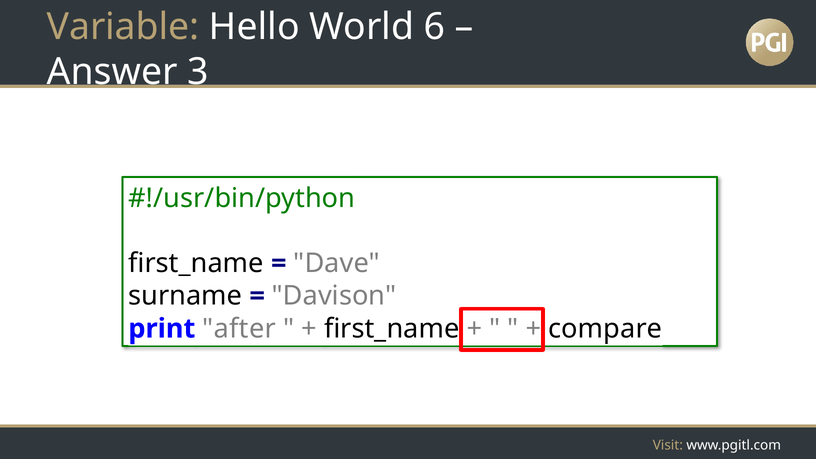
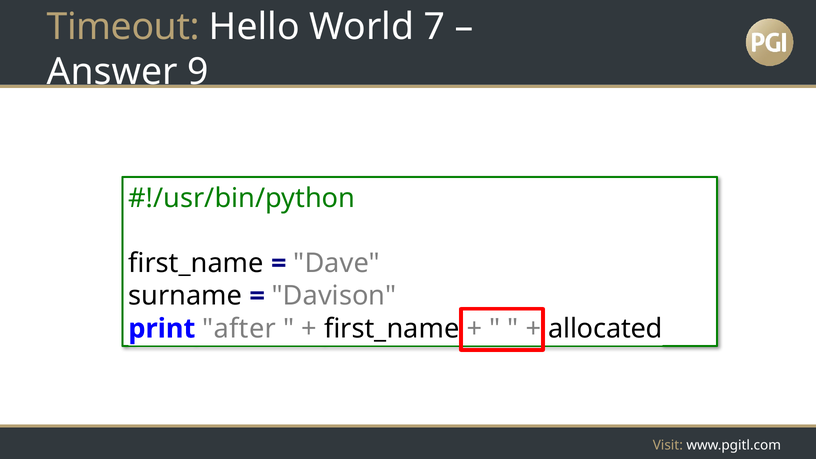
Variable: Variable -> Timeout
6: 6 -> 7
3: 3 -> 9
compare: compare -> allocated
